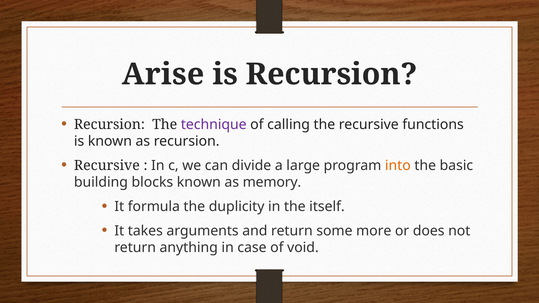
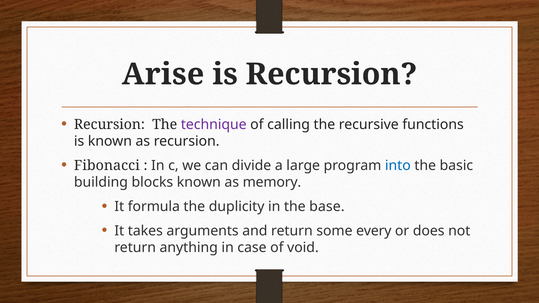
Recursive at (107, 166): Recursive -> Fibonacci
into colour: orange -> blue
itself: itself -> base
more: more -> every
